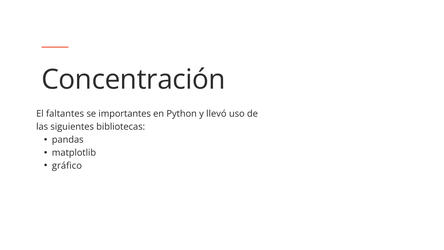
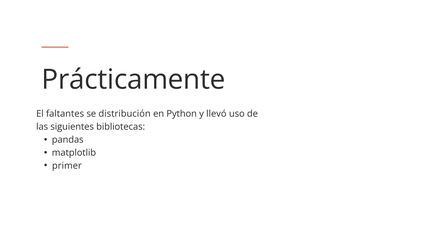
Concentración: Concentración -> Prácticamente
importantes: importantes -> distribución
gráfico: gráfico -> primer
